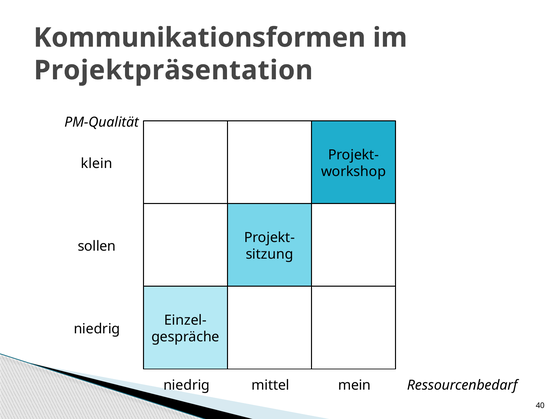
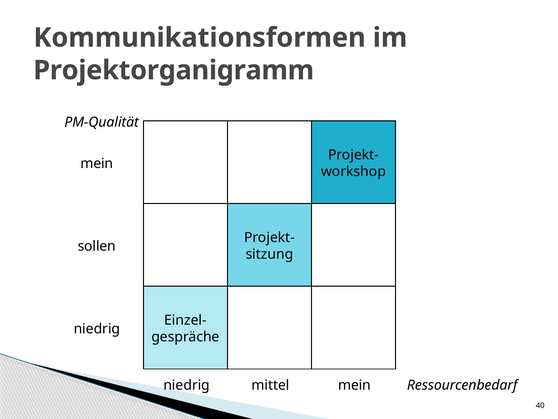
Projektpräsentation: Projektpräsentation -> Projektorganigramm
klein at (97, 163): klein -> mein
